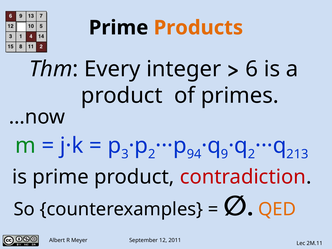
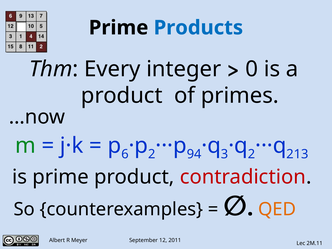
Products colour: orange -> blue
6: 6 -> 0
3: 3 -> 6
9: 9 -> 3
